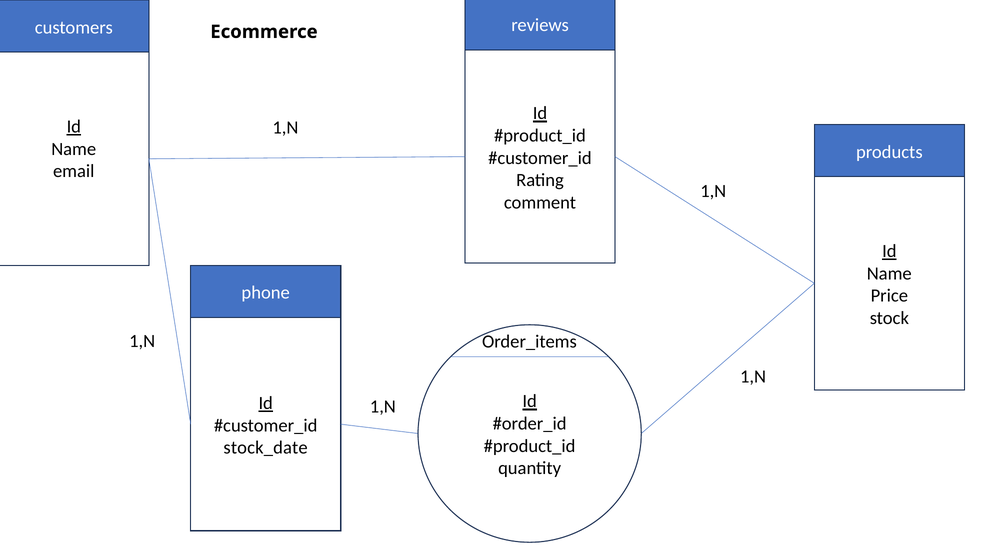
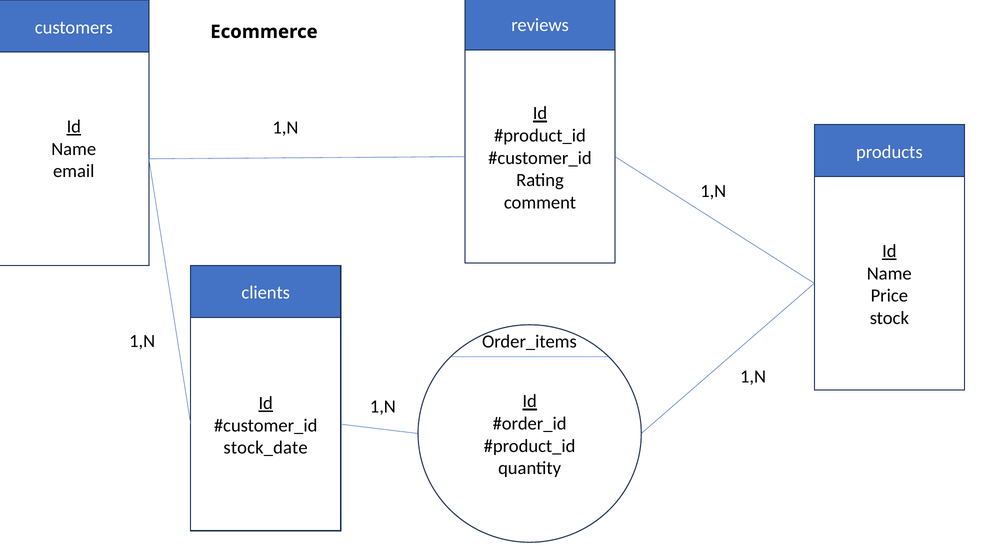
phone: phone -> clients
